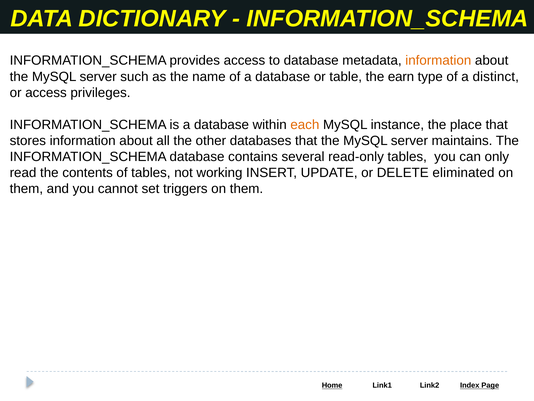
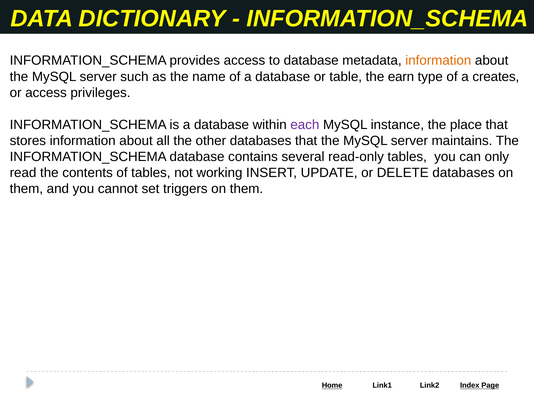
distinct: distinct -> creates
each colour: orange -> purple
DELETE eliminated: eliminated -> databases
